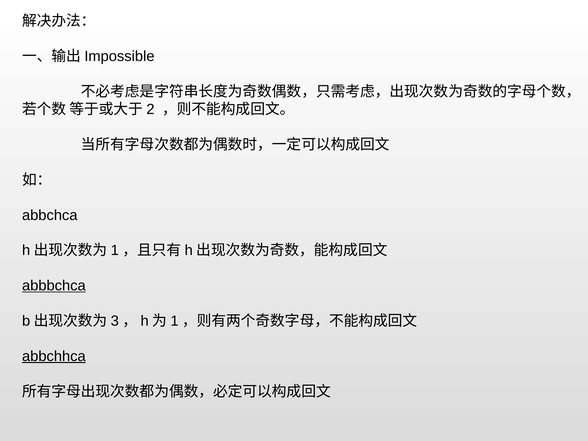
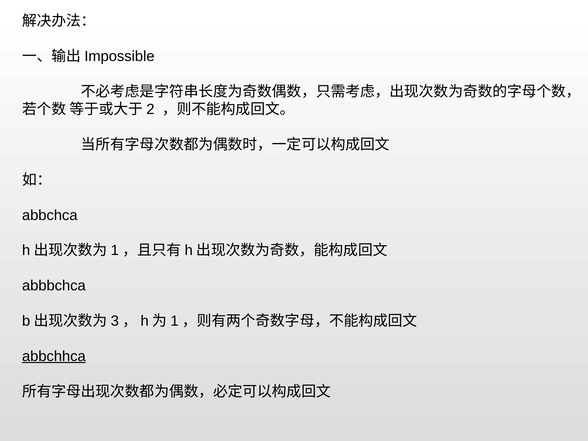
abbbchca underline: present -> none
